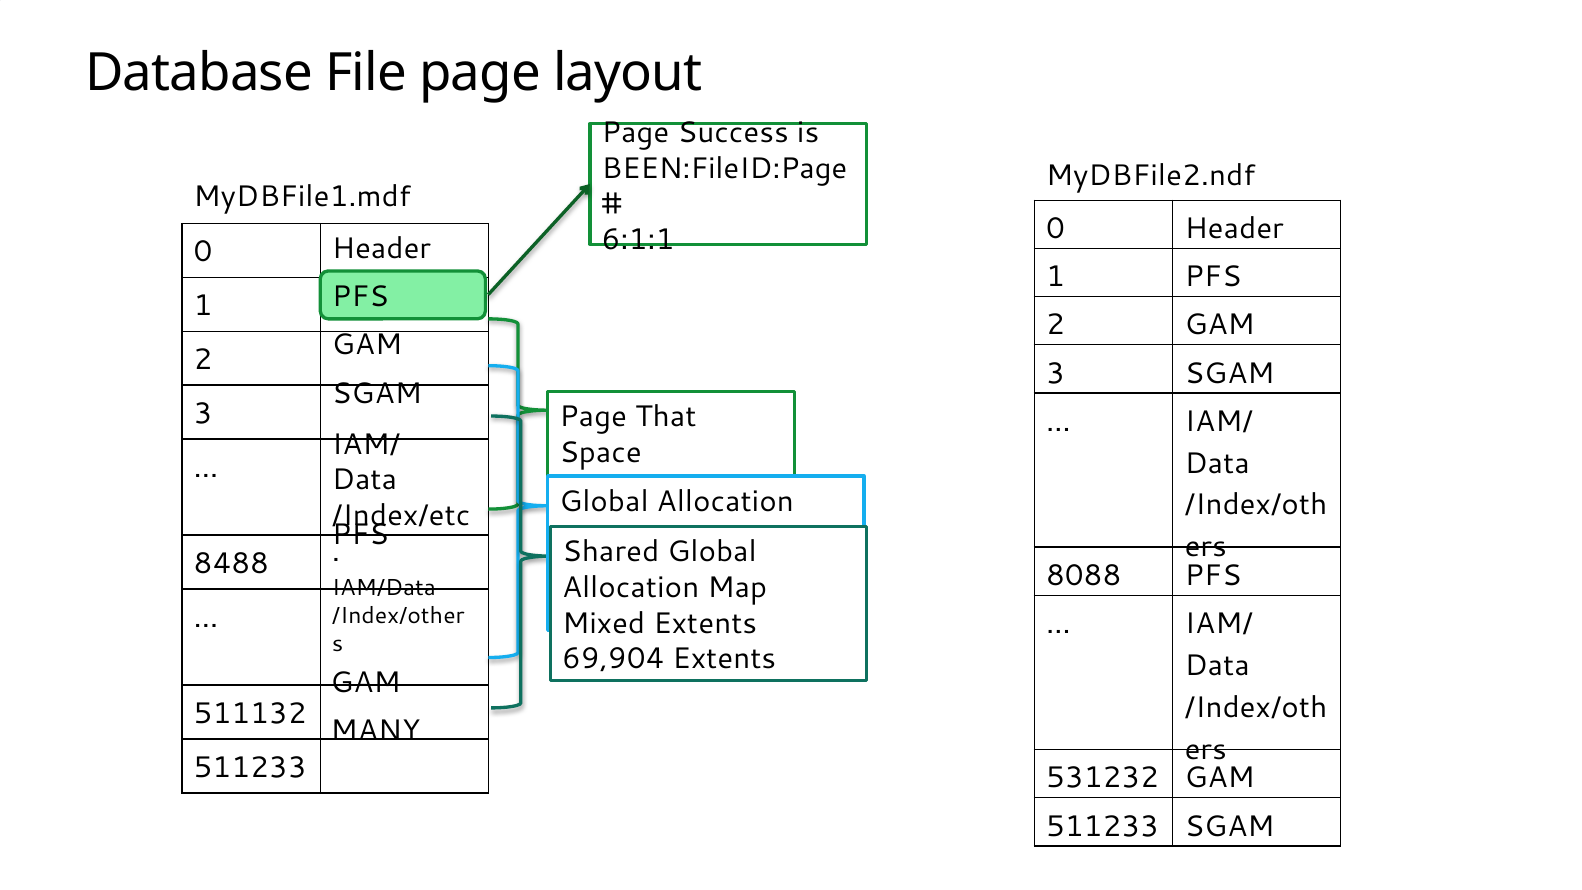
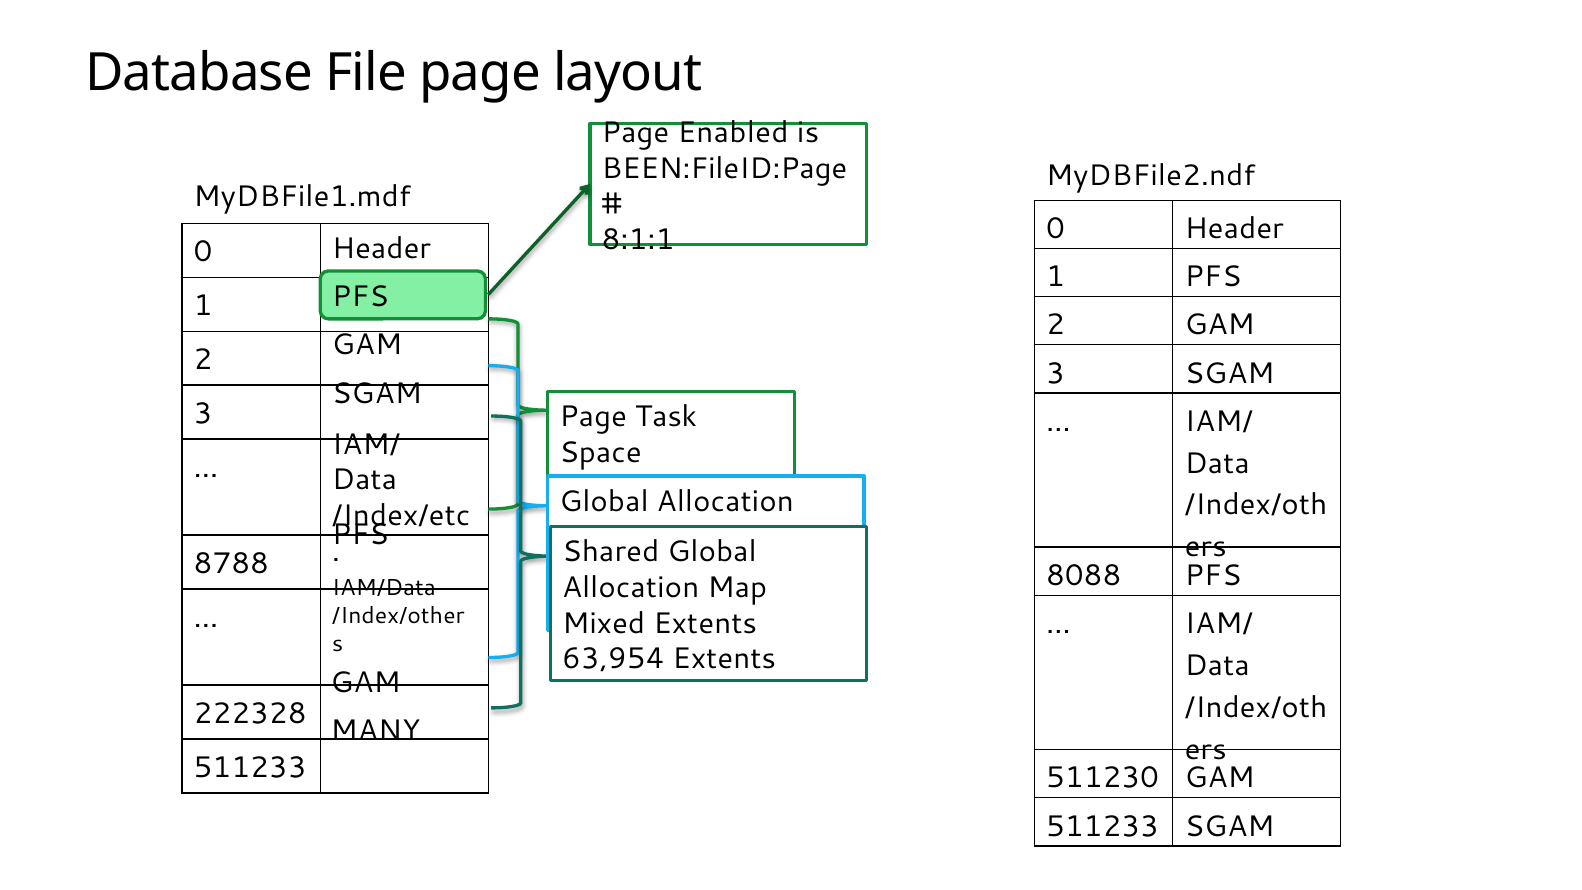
Success: Success -> Enabled
6:1:1: 6:1:1 -> 8:1:1
That: That -> Task
8488: 8488 -> 8788
69,904: 69,904 -> 63,954
511132: 511132 -> 222328
531232: 531232 -> 511230
